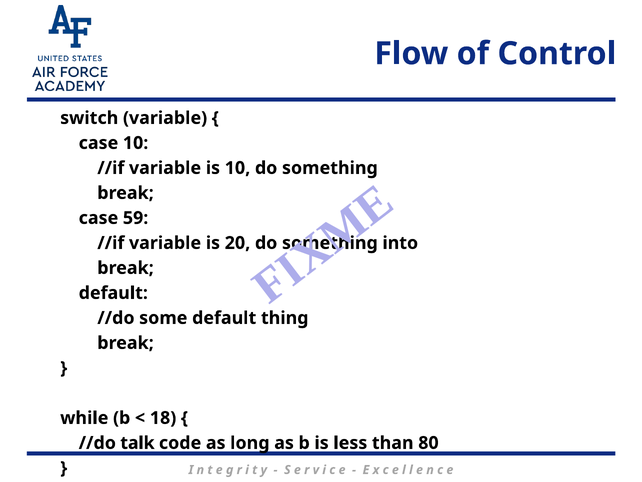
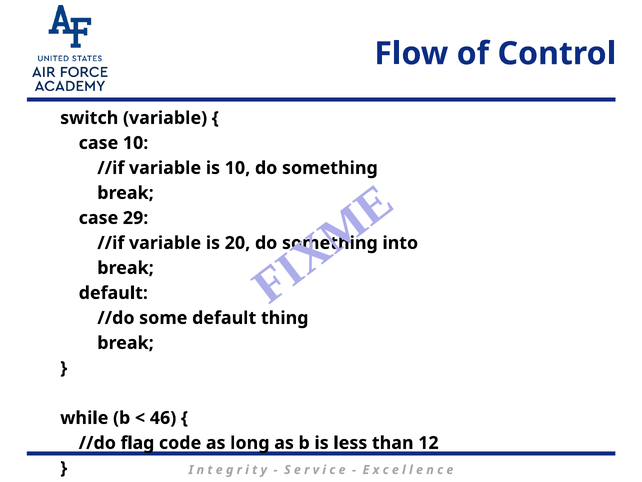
59: 59 -> 29
18: 18 -> 46
talk: talk -> flag
80: 80 -> 12
